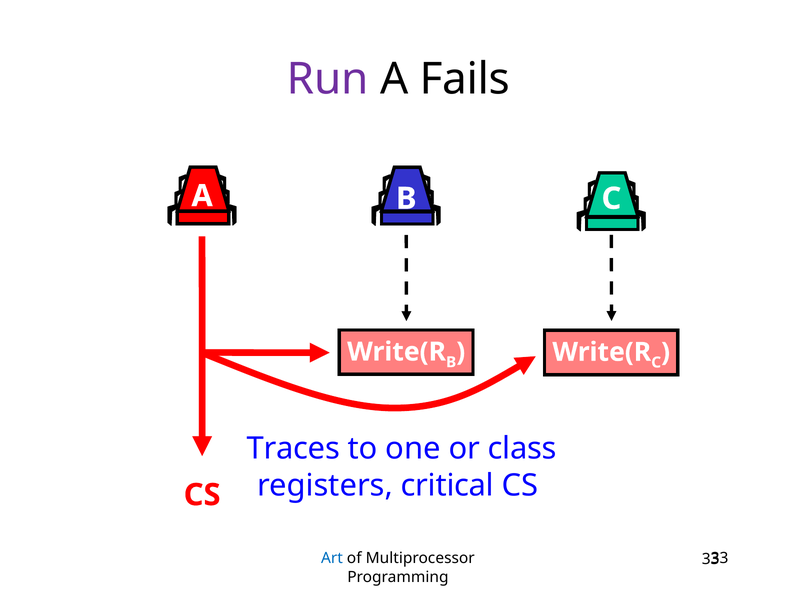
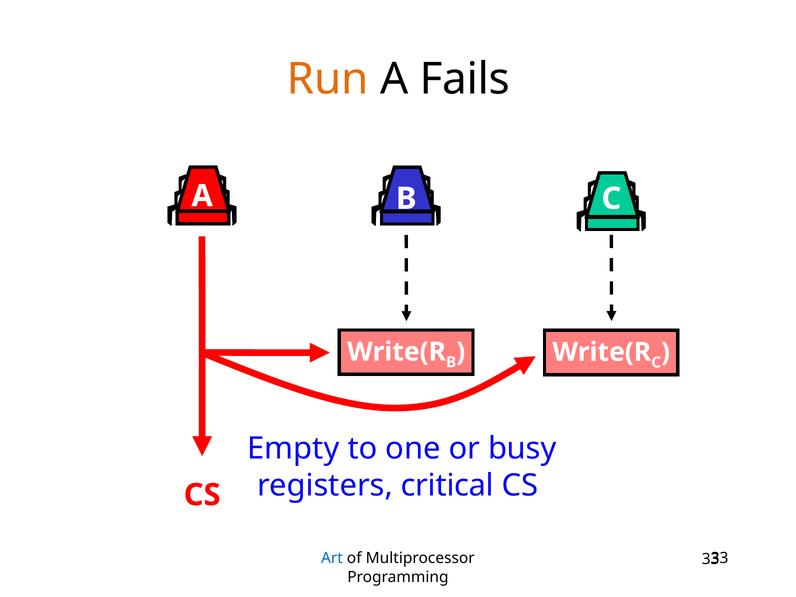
Run colour: purple -> orange
Traces: Traces -> Empty
class: class -> busy
